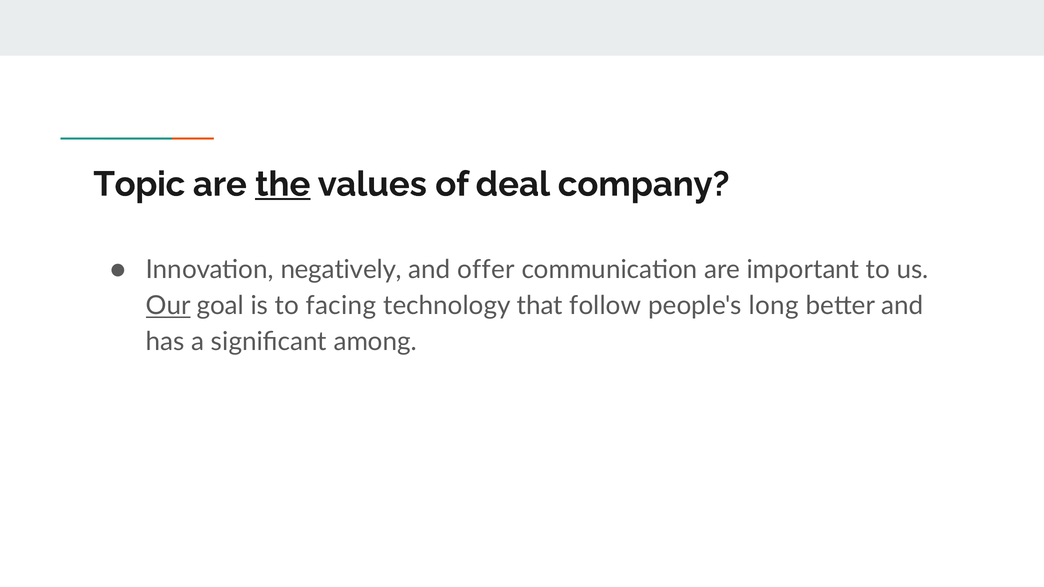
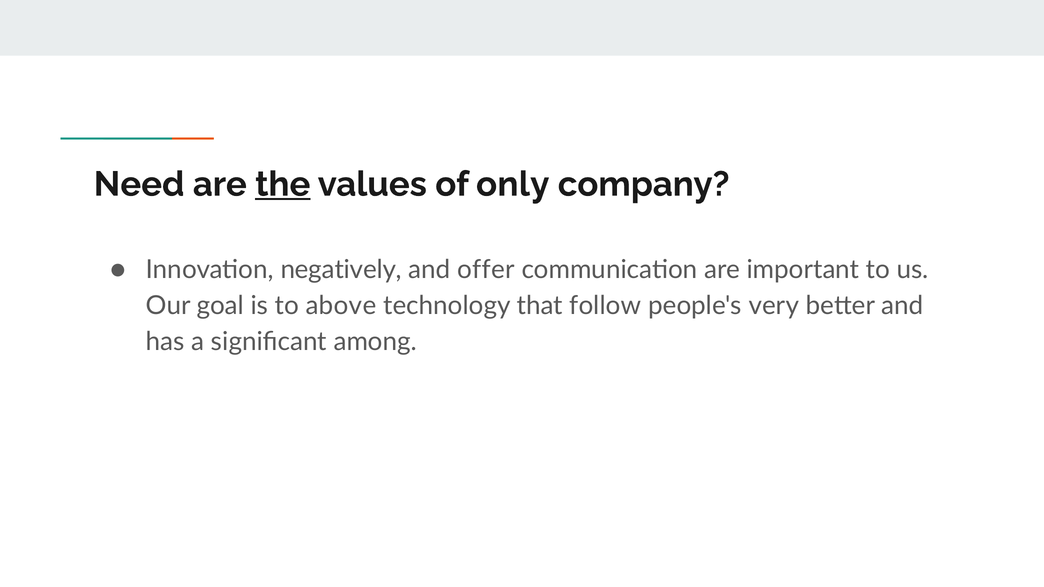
Topic: Topic -> Need
deal: deal -> only
Our underline: present -> none
facing: facing -> above
long: long -> very
